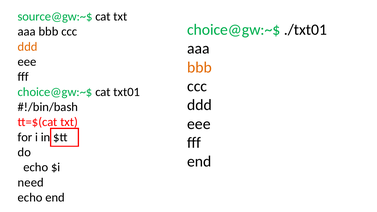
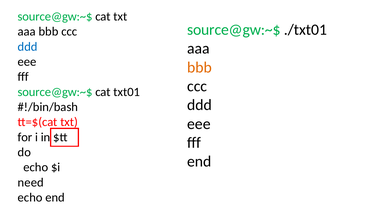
choice@gw:~$ at (234, 30): choice@gw:~$ -> source@gw:~$
ddd at (28, 47) colour: orange -> blue
choice@gw:~$ at (55, 92): choice@gw:~$ -> source@gw:~$
